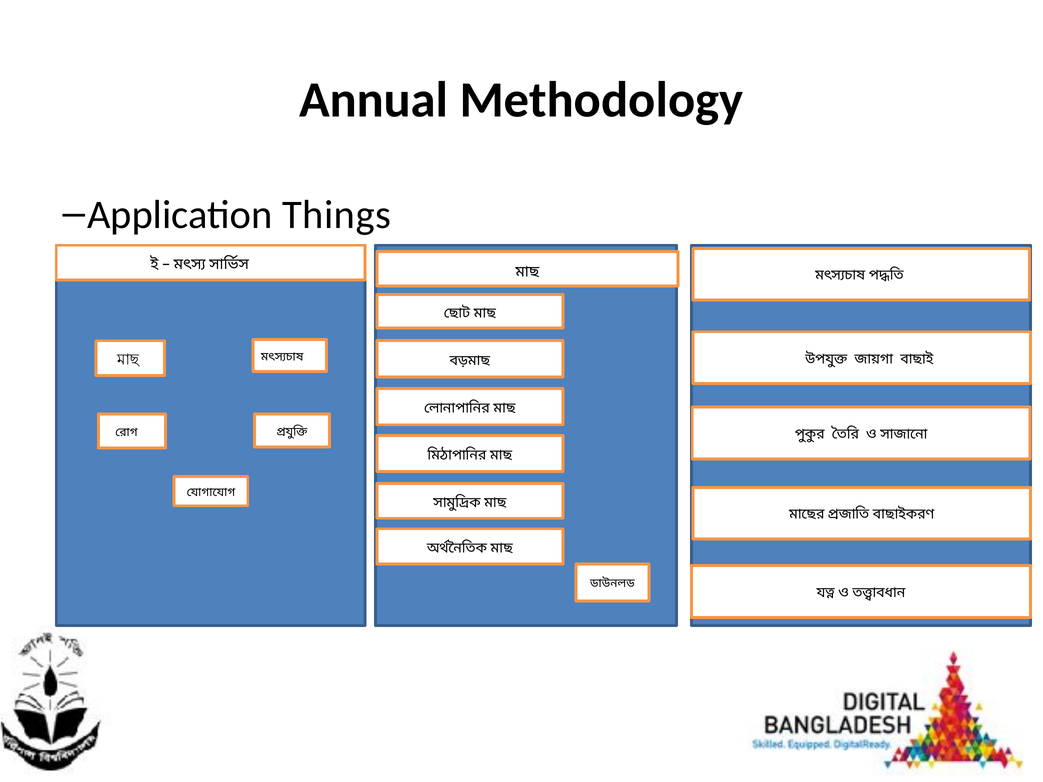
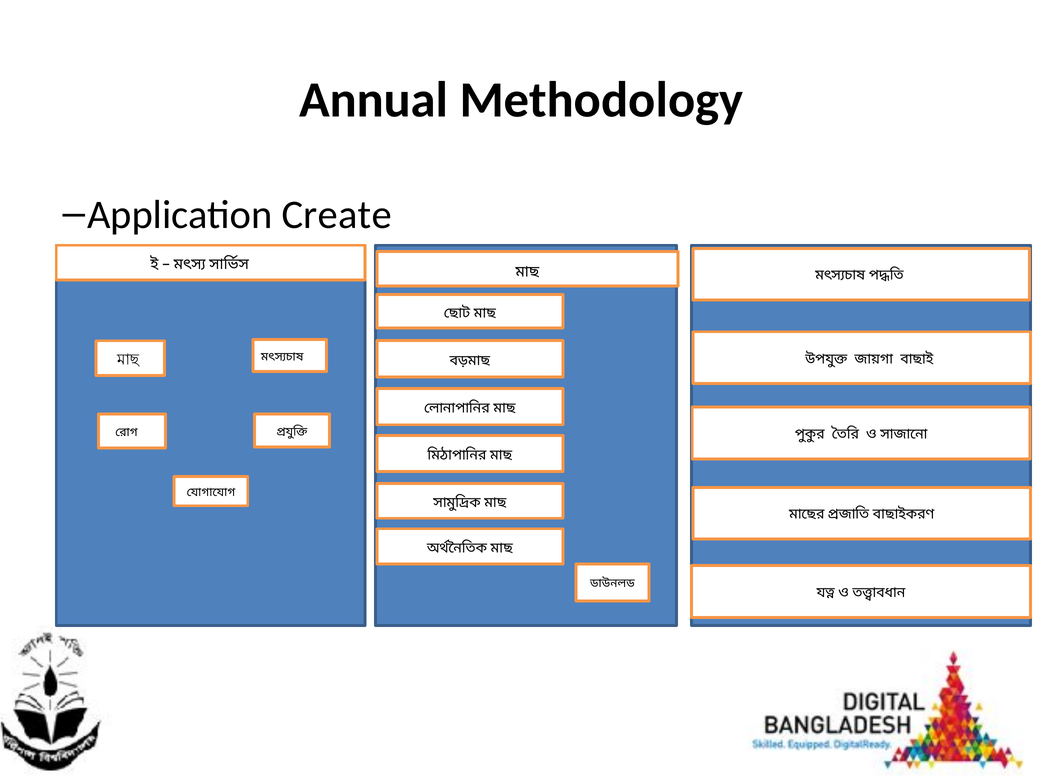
Things: Things -> Create
